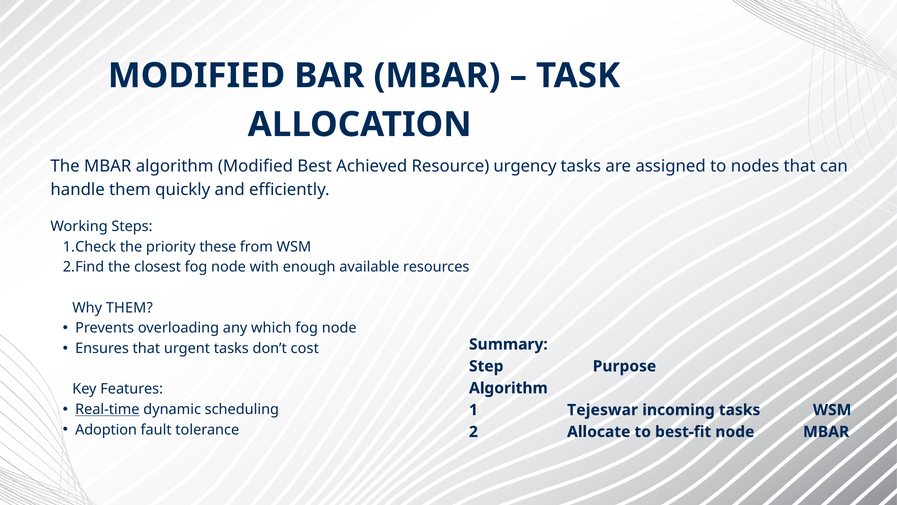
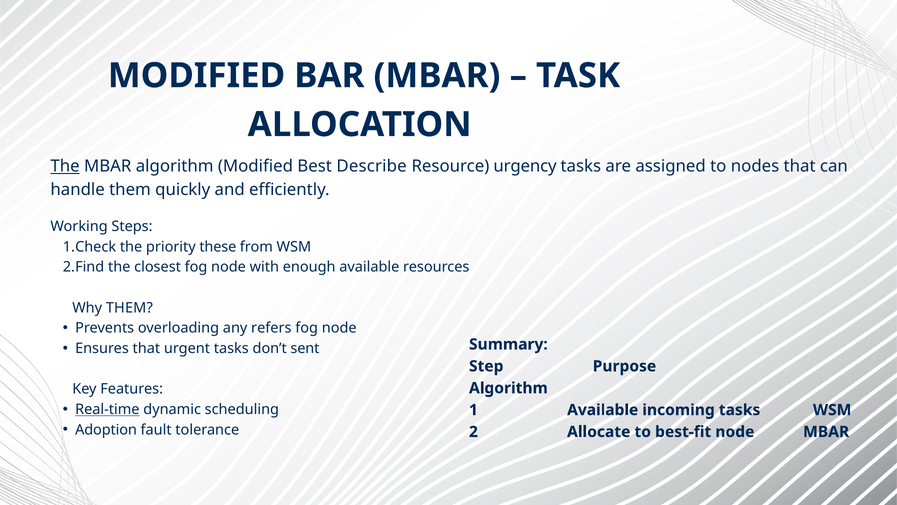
The at (65, 166) underline: none -> present
Achieved: Achieved -> Describe
which: which -> refers
cost: cost -> sent
1 Tejeswar: Tejeswar -> Available
